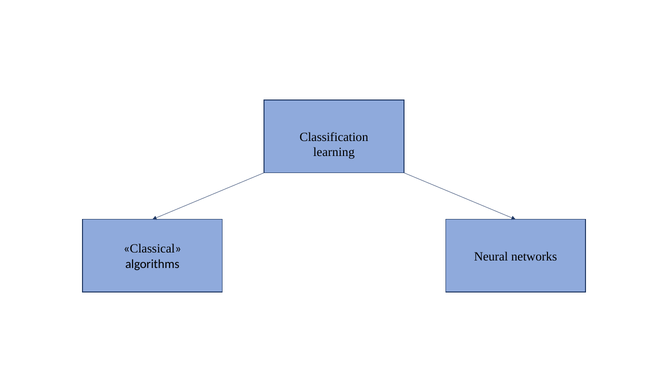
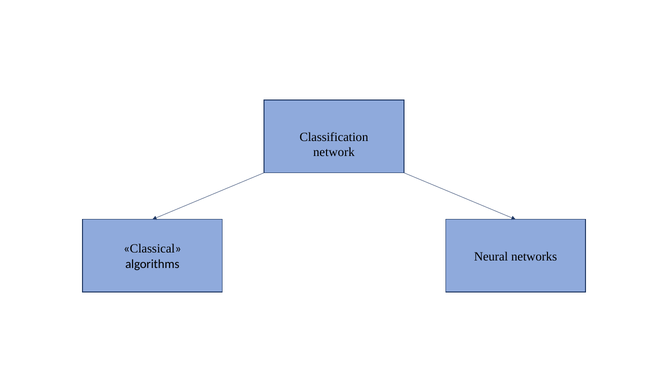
learning: learning -> network
